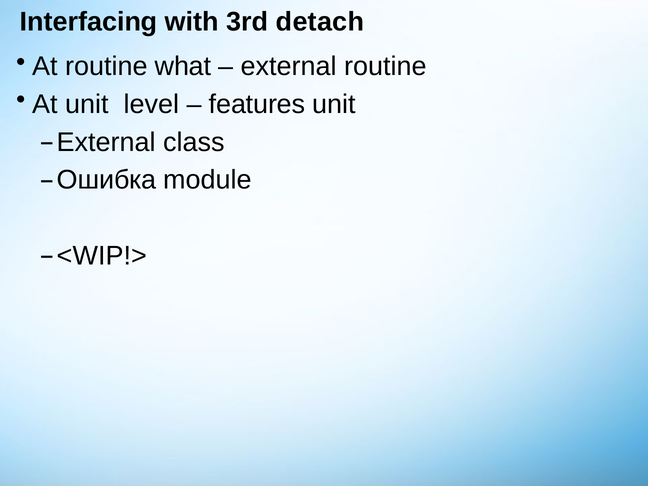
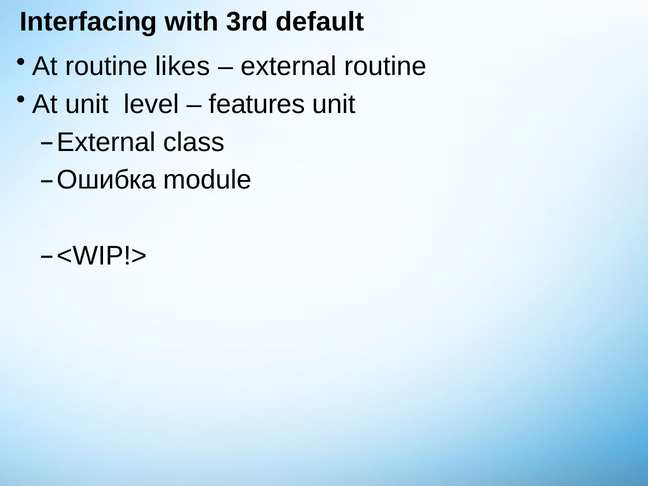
detach: detach -> default
what: what -> likes
